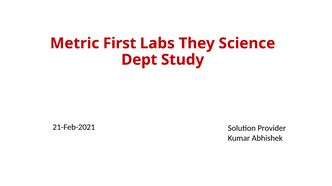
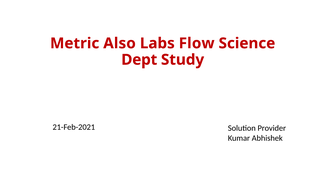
First: First -> Also
They: They -> Flow
